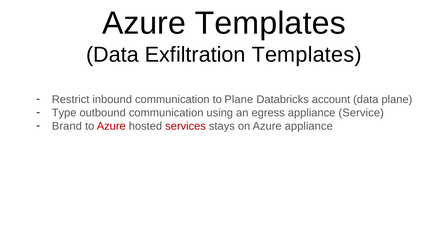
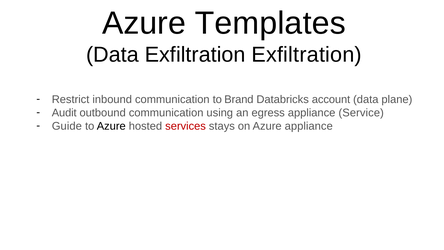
Exfiltration Templates: Templates -> Exfiltration
to Plane: Plane -> Brand
Type: Type -> Audit
Brand: Brand -> Guide
Azure at (111, 126) colour: red -> black
